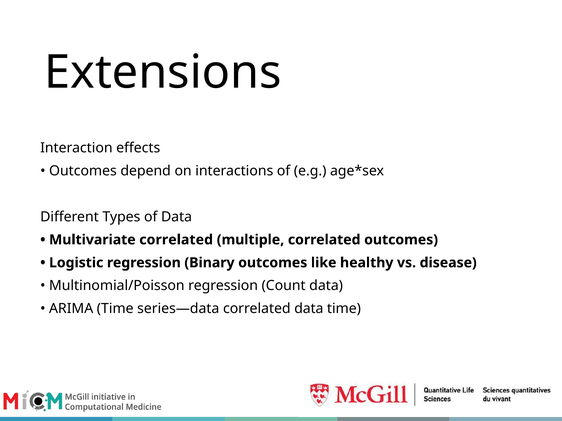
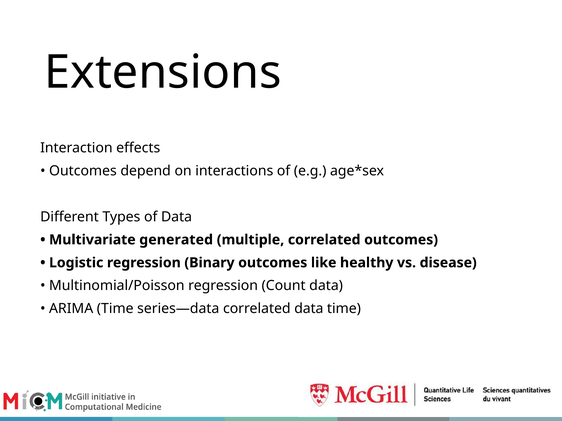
Multivariate correlated: correlated -> generated
